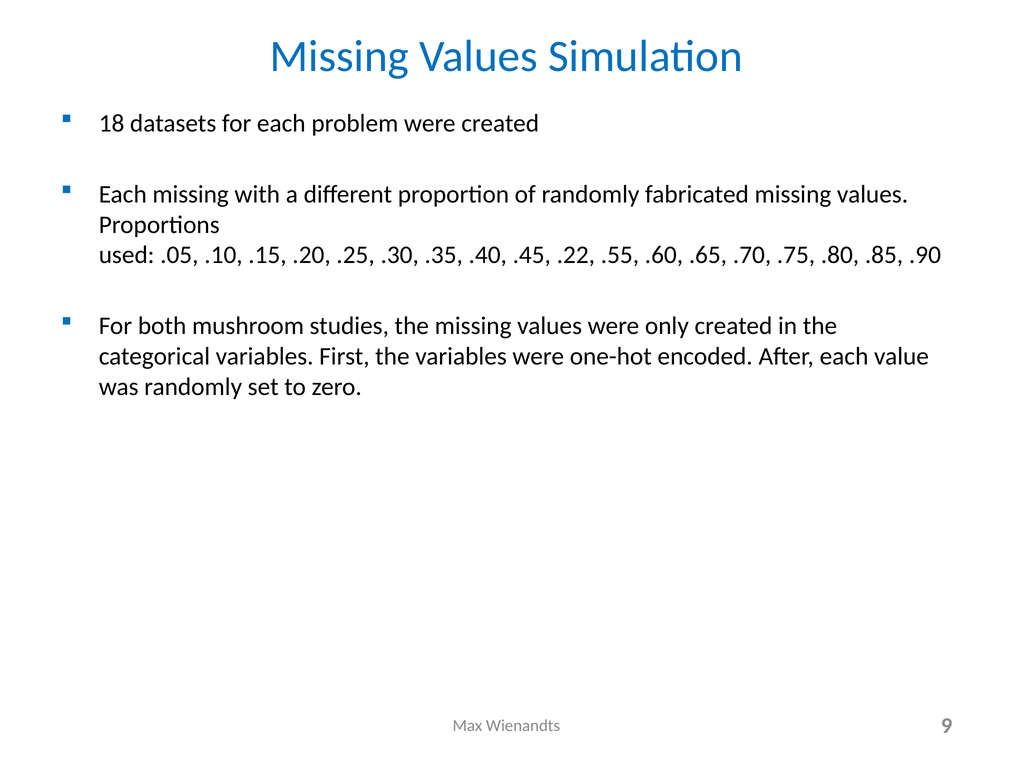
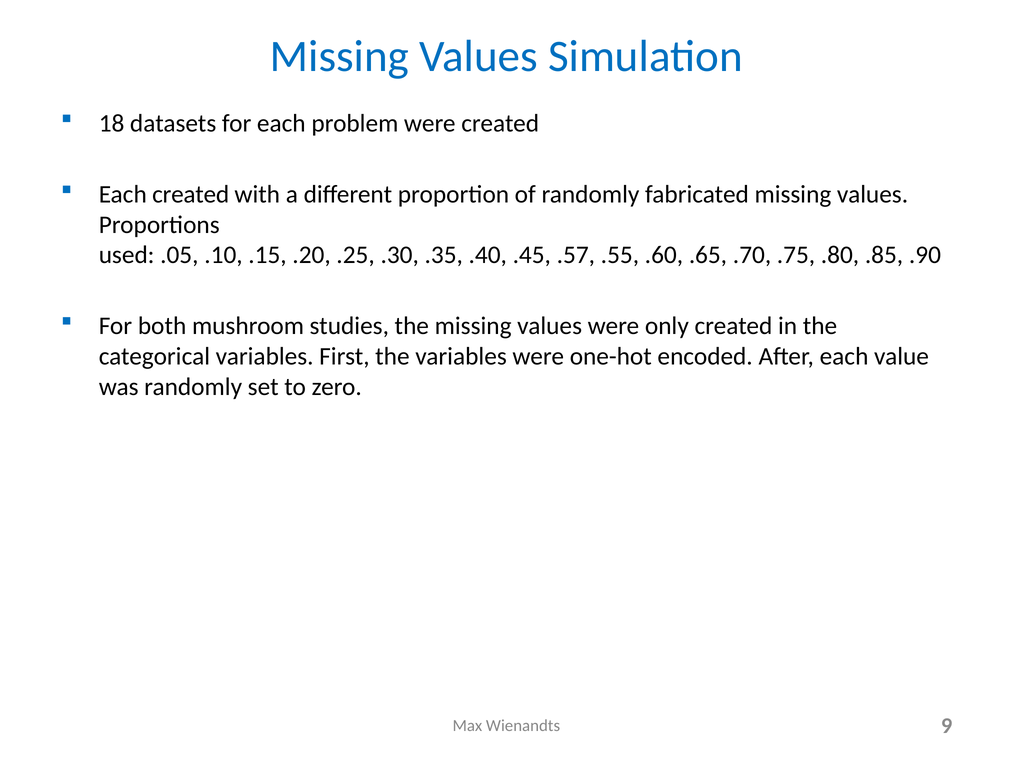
Each missing: missing -> created
.22: .22 -> .57
